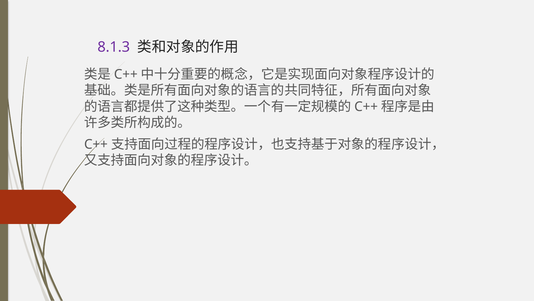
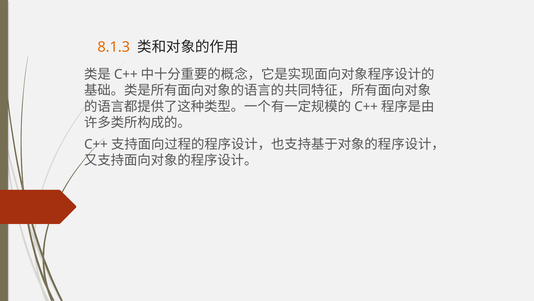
8.1.3 colour: purple -> orange
